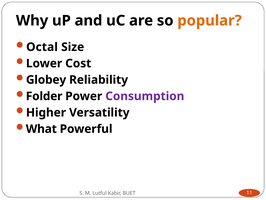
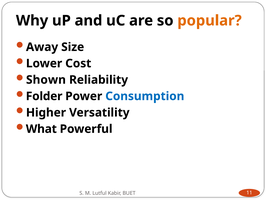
Octal: Octal -> Away
Globey: Globey -> Shown
Consumption colour: purple -> blue
